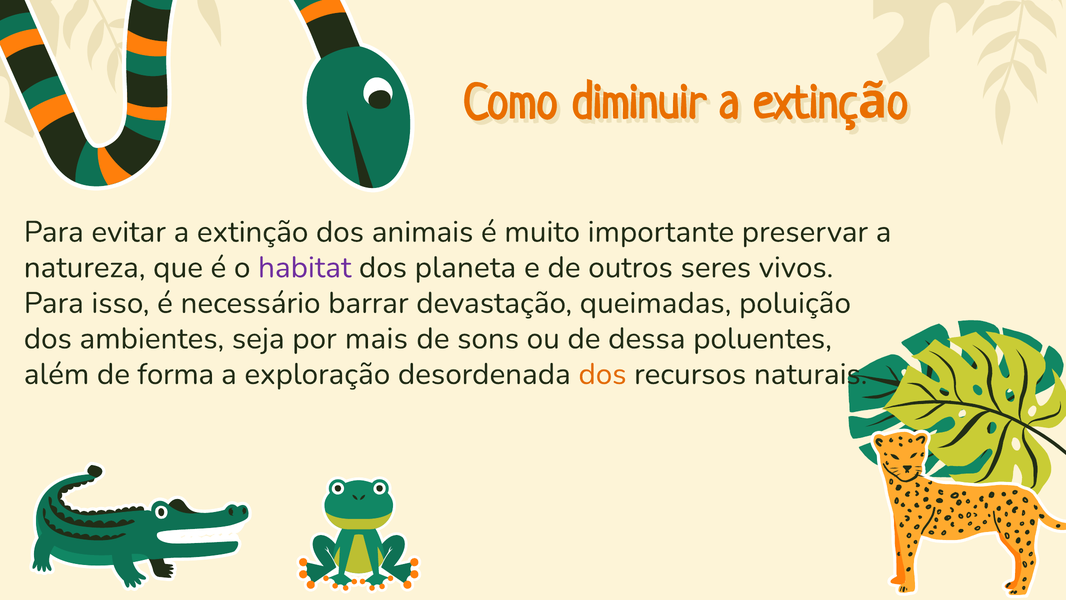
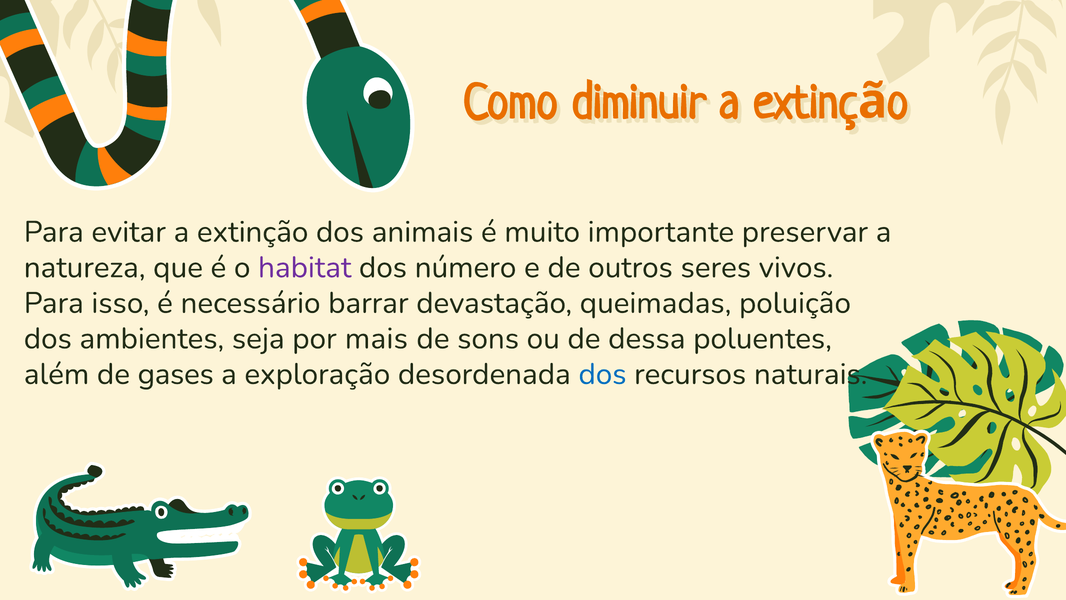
planeta: planeta -> número
forma: forma -> gases
dos at (603, 374) colour: orange -> blue
